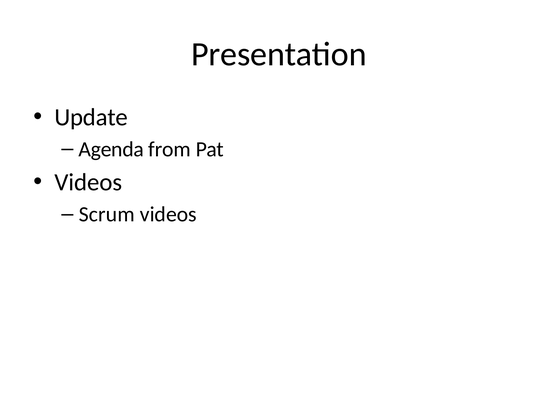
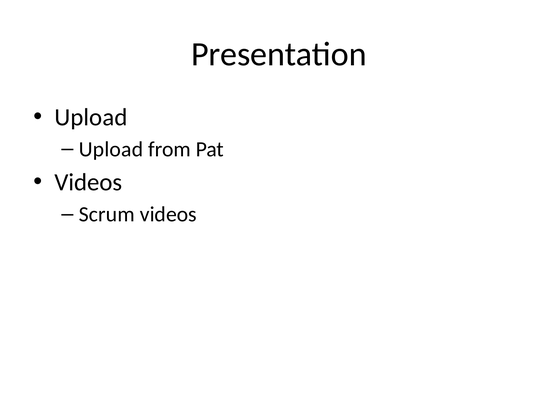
Update at (91, 117): Update -> Upload
Agenda at (111, 149): Agenda -> Upload
